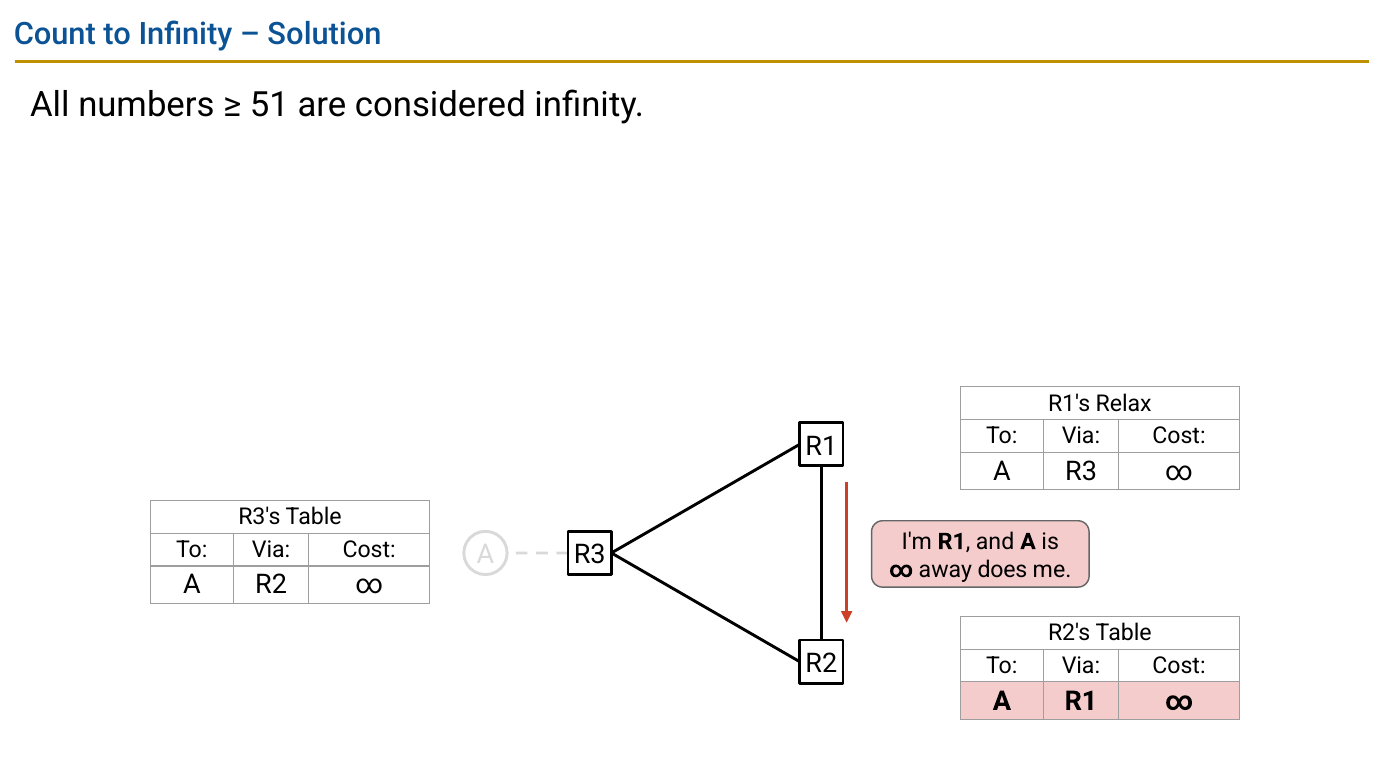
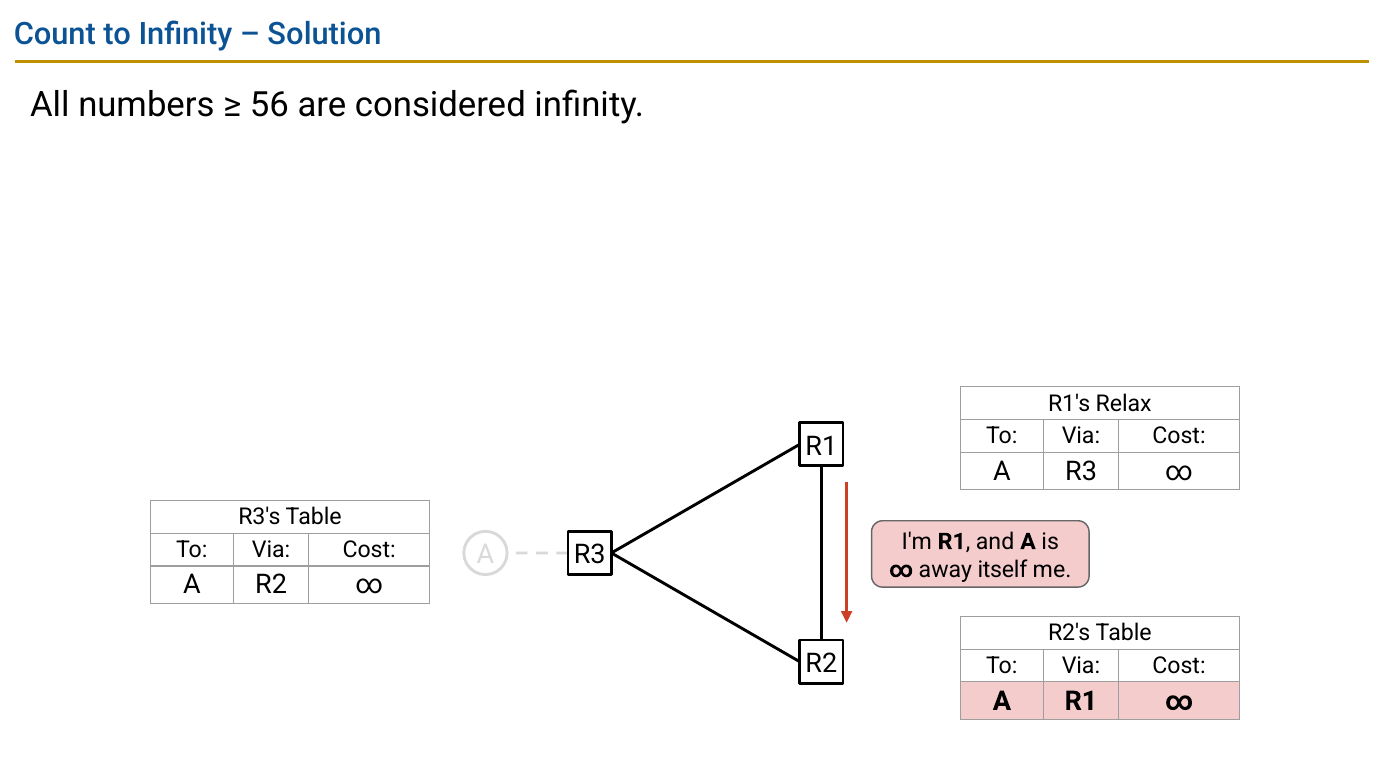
51: 51 -> 56
does: does -> itself
